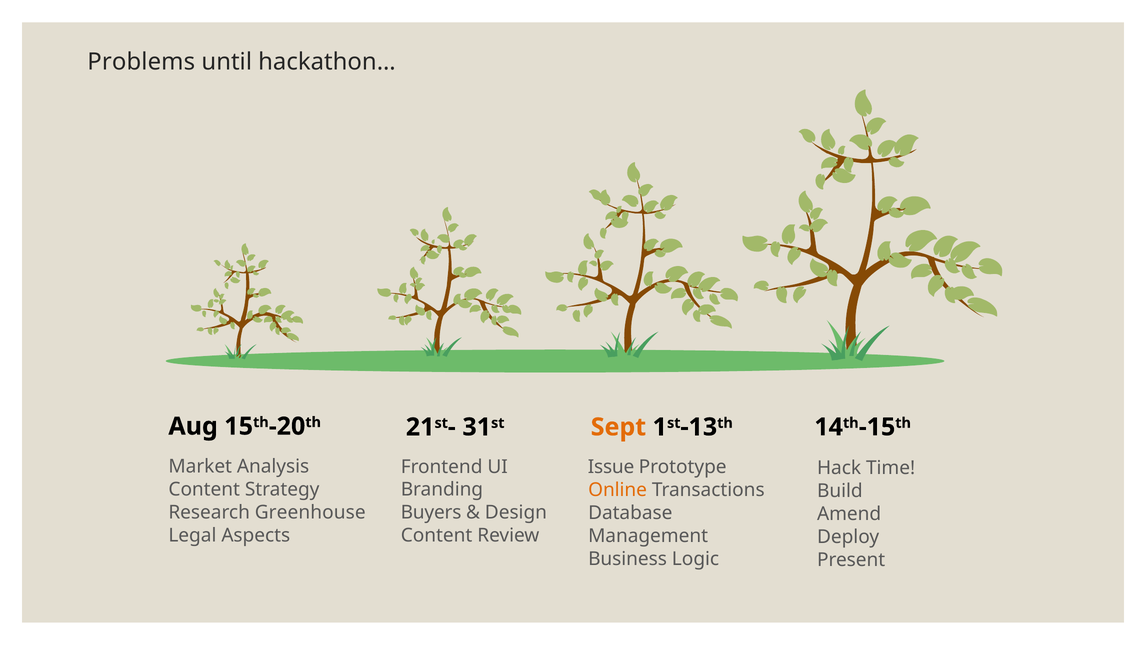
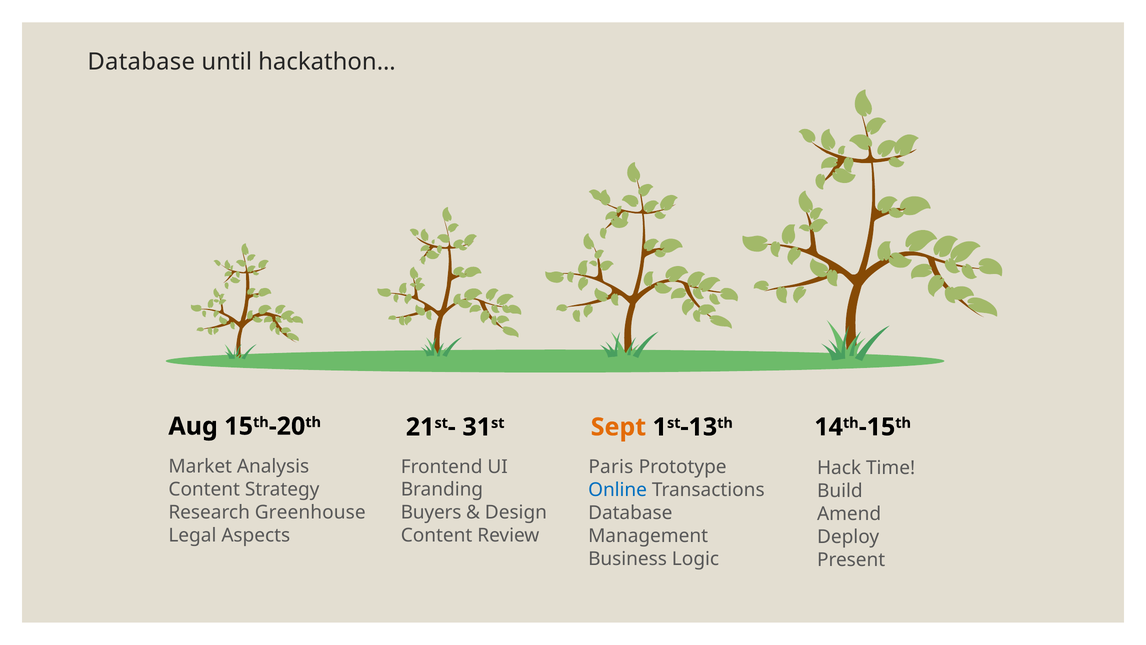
Problems at (141, 62): Problems -> Database
Issue: Issue -> Paris
Online colour: orange -> blue
